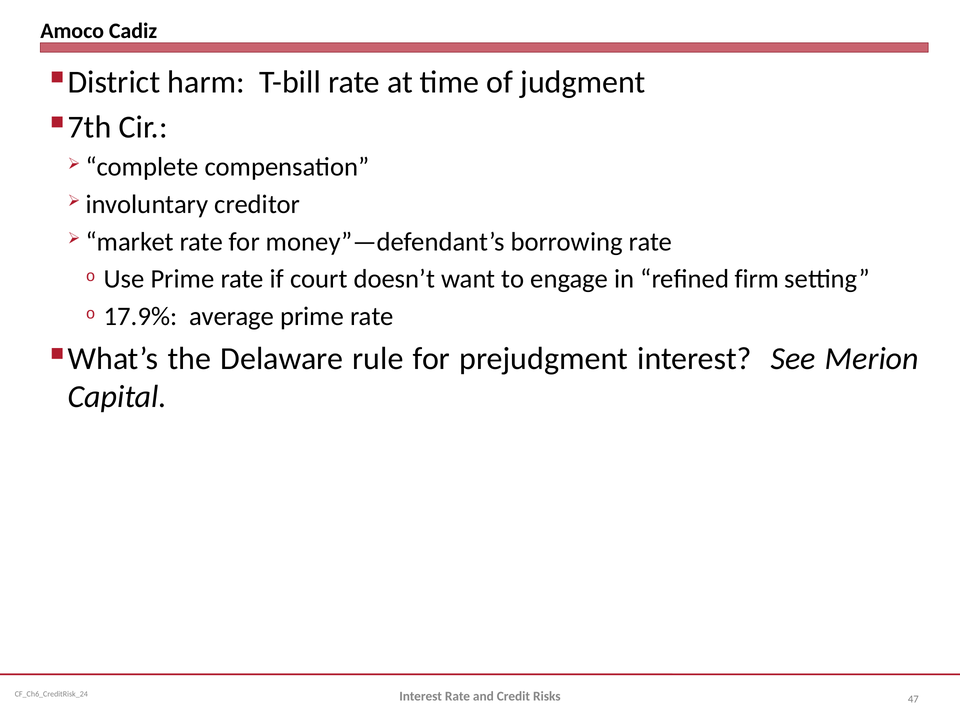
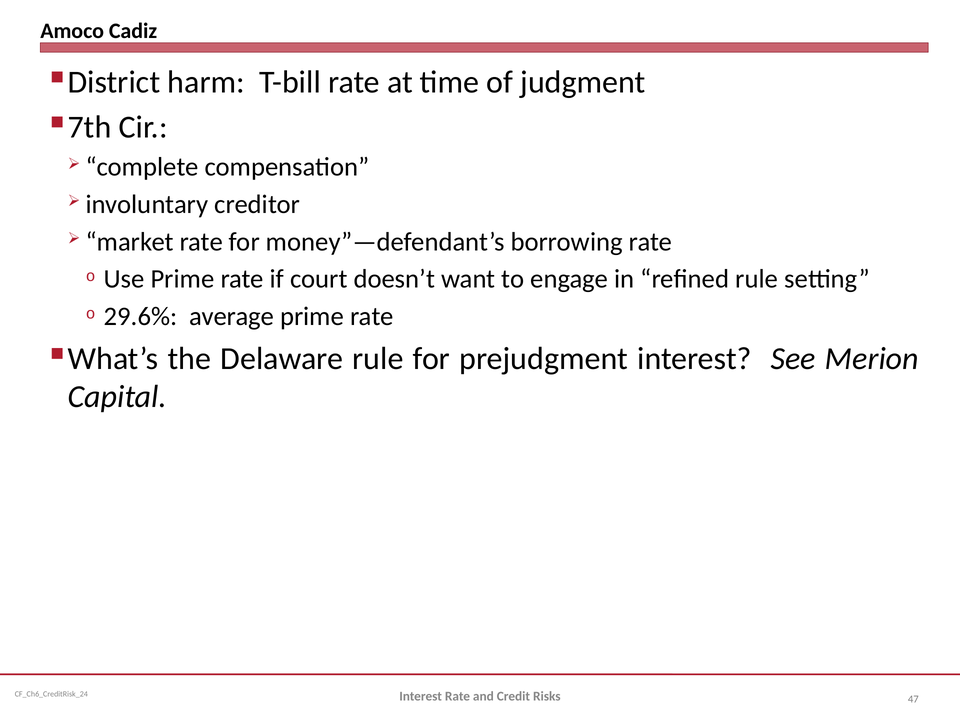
refined firm: firm -> rule
17.9%: 17.9% -> 29.6%
